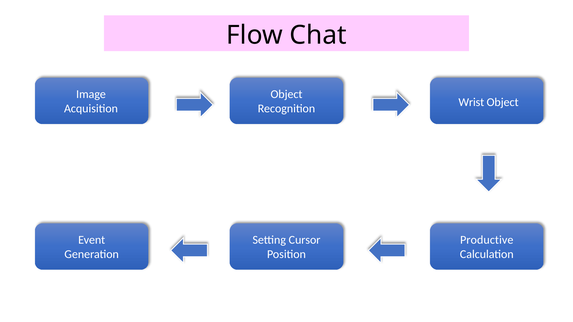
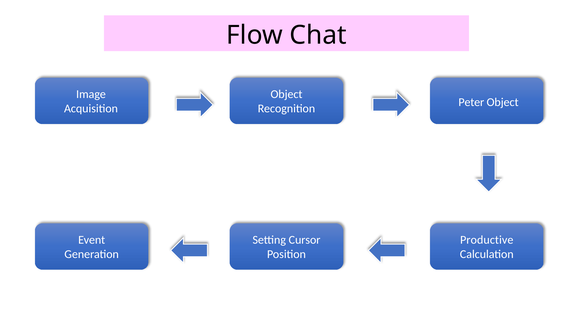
Wrist: Wrist -> Peter
